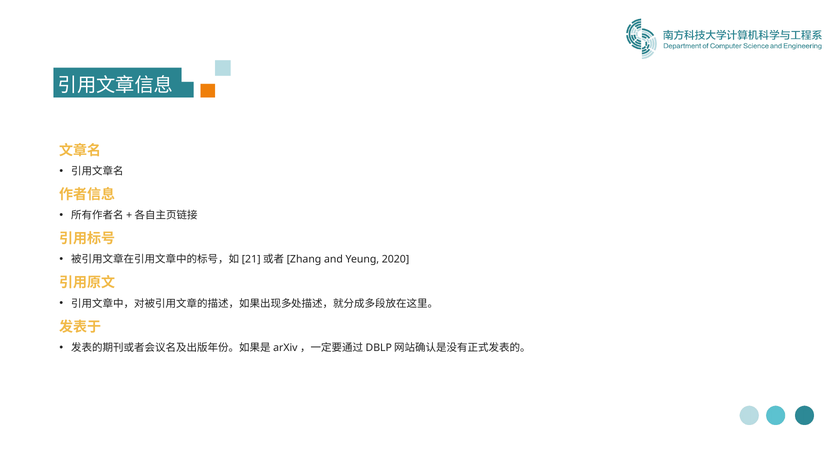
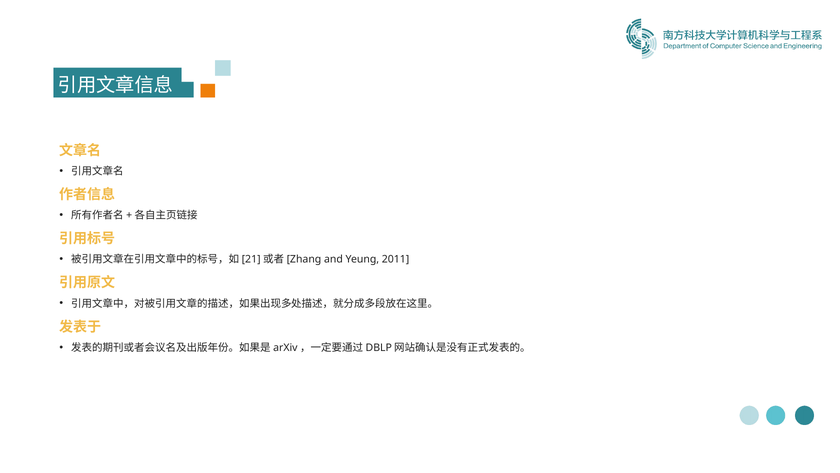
2020: 2020 -> 2011
